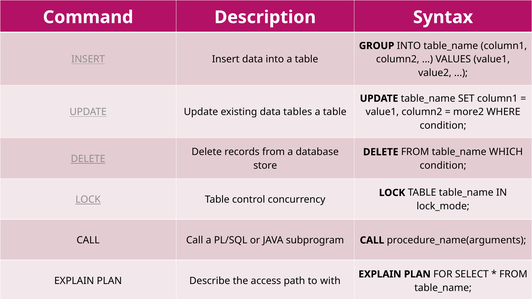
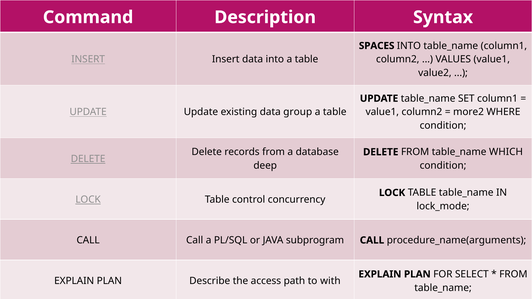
GROUP: GROUP -> SPACES
tables: tables -> group
store: store -> deep
